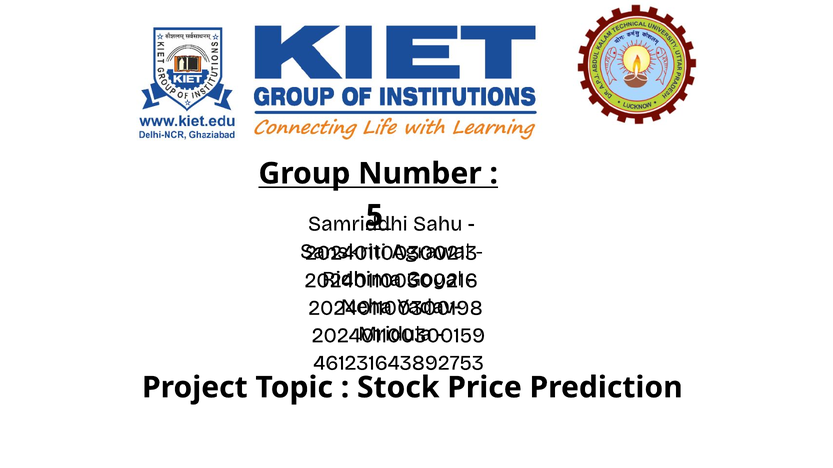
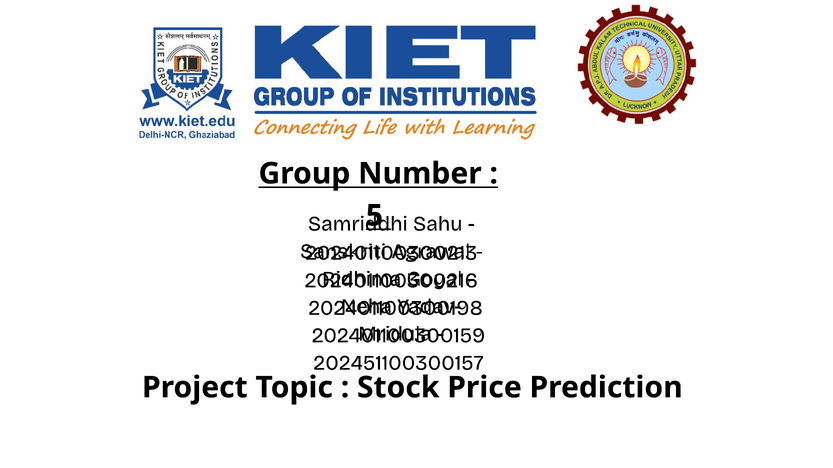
461231643892753: 461231643892753 -> 202451100300157
